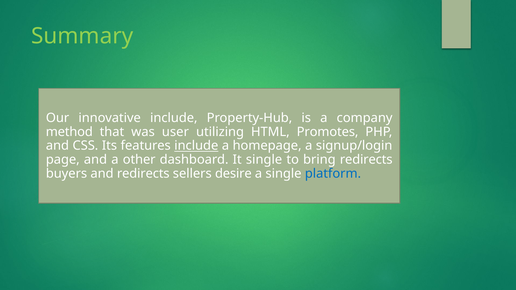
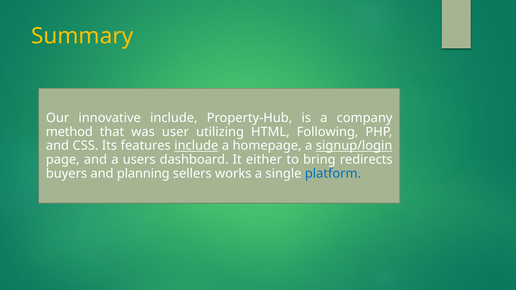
Summary colour: light green -> yellow
Promotes: Promotes -> Following
signup/login underline: none -> present
other: other -> users
It single: single -> either
and redirects: redirects -> planning
desire: desire -> works
